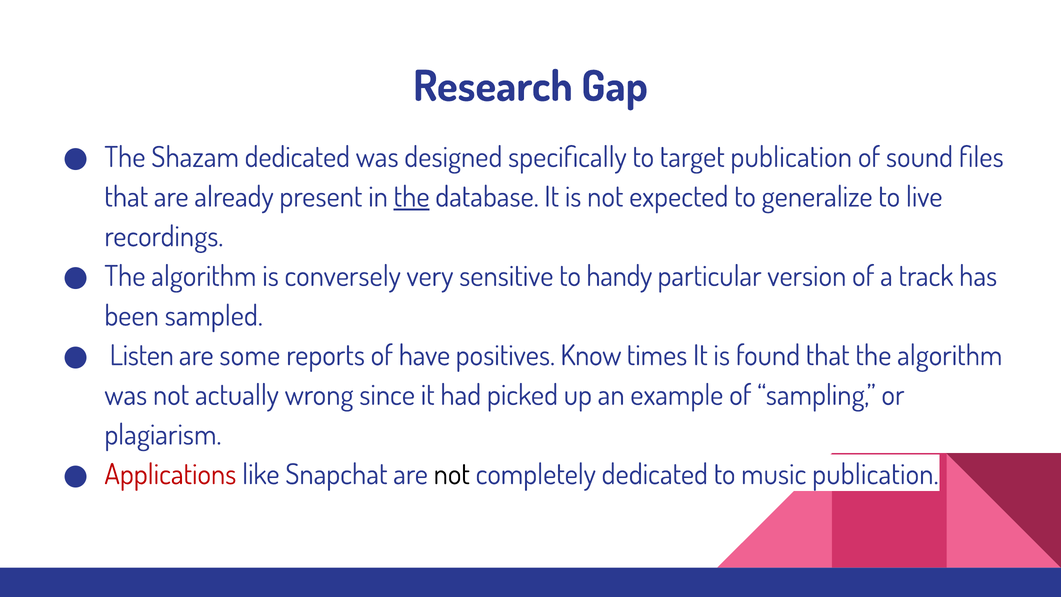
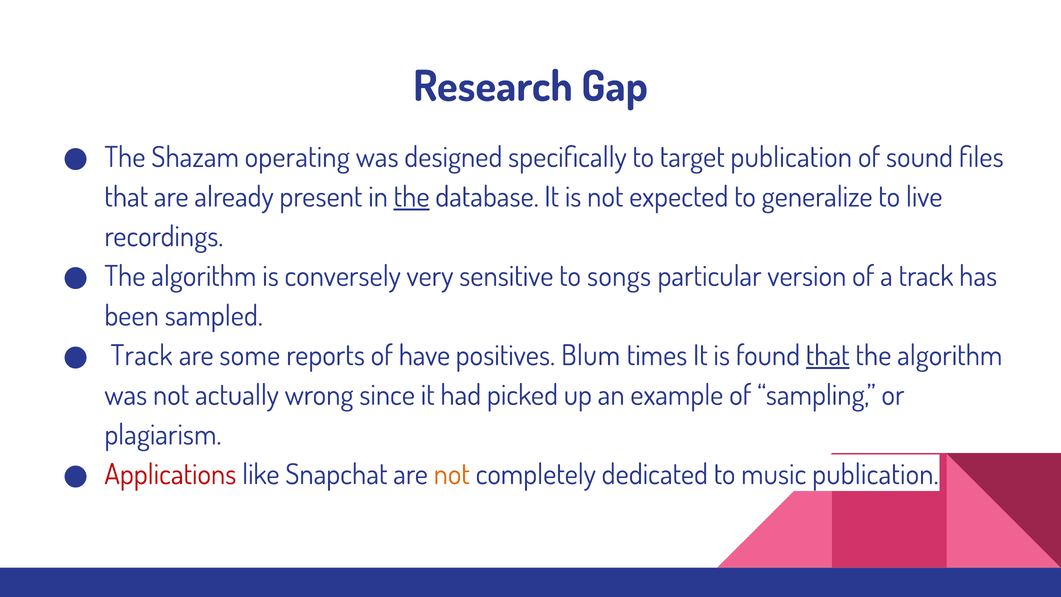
Shazam dedicated: dedicated -> operating
handy: handy -> songs
Listen at (142, 356): Listen -> Track
Know: Know -> Blum
that at (828, 356) underline: none -> present
not at (452, 475) colour: black -> orange
